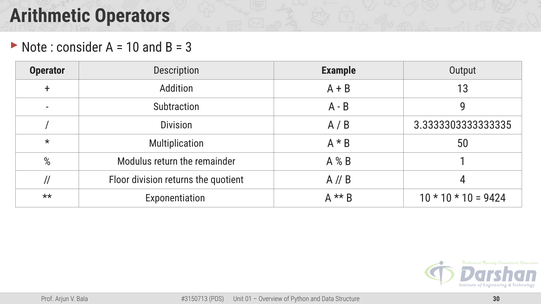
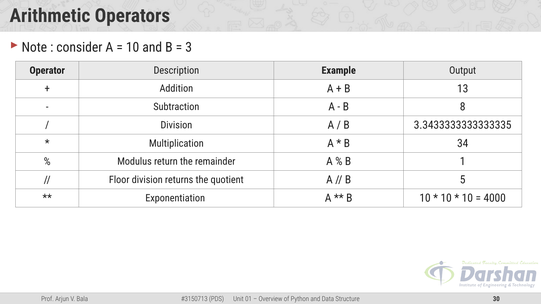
9: 9 -> 8
3.3333303333333335: 3.3333303333333335 -> 3.3433333333333335
50: 50 -> 34
4: 4 -> 5
9424: 9424 -> 4000
